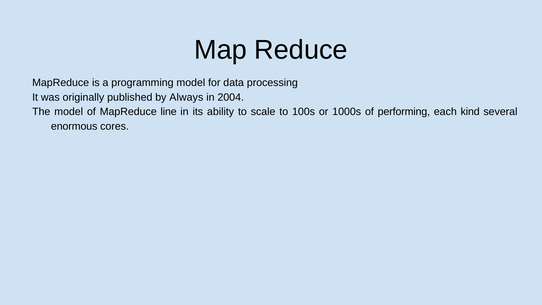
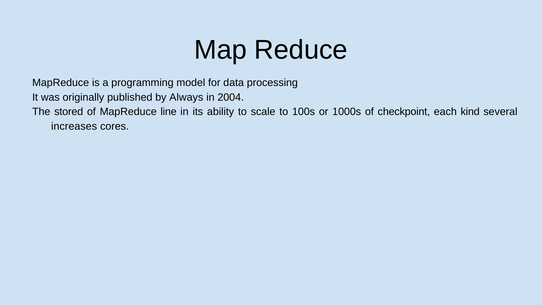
The model: model -> stored
performing: performing -> checkpoint
enormous: enormous -> increases
